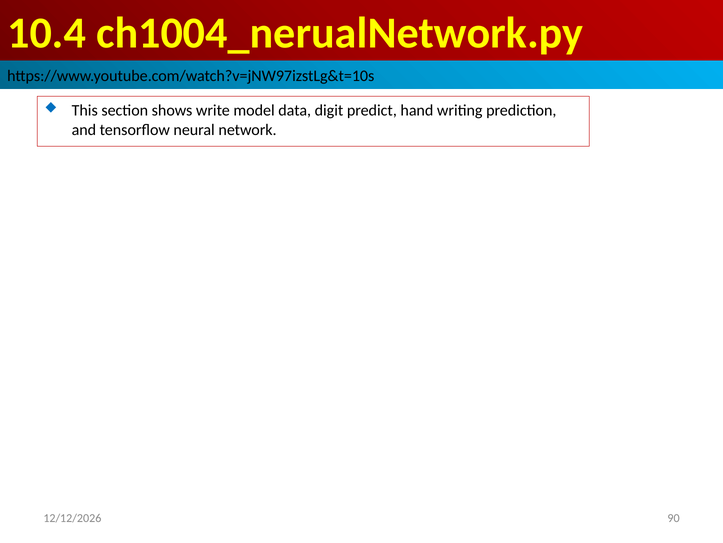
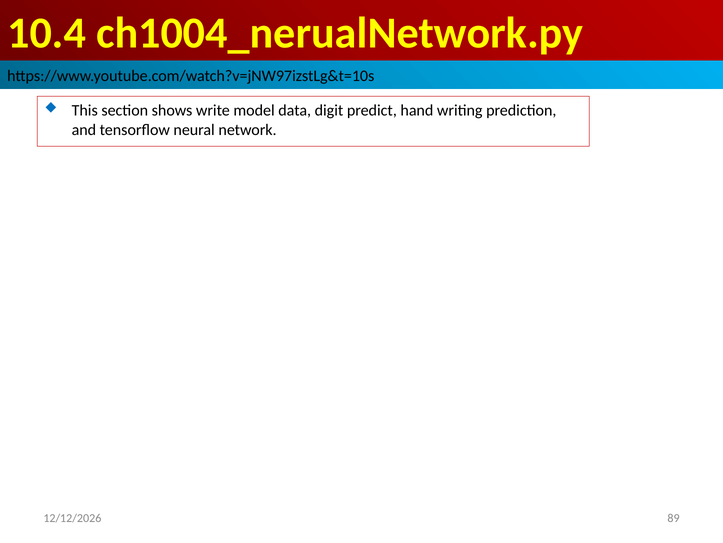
90: 90 -> 89
